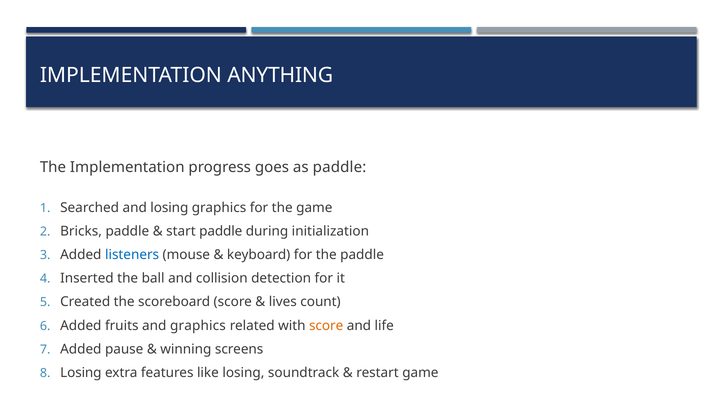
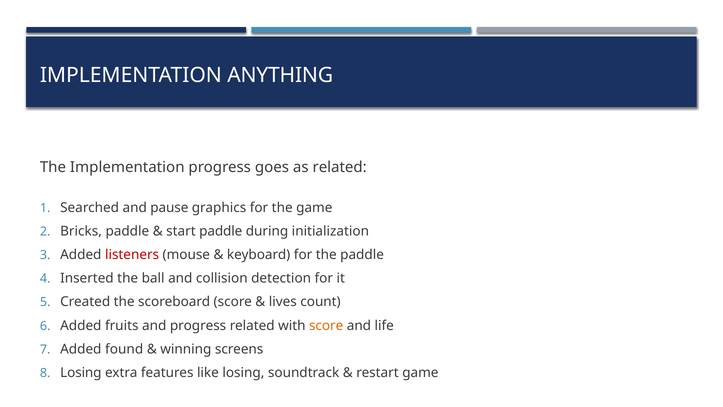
as paddle: paddle -> related
and losing: losing -> pause
listeners colour: blue -> red
and graphics: graphics -> progress
pause: pause -> found
